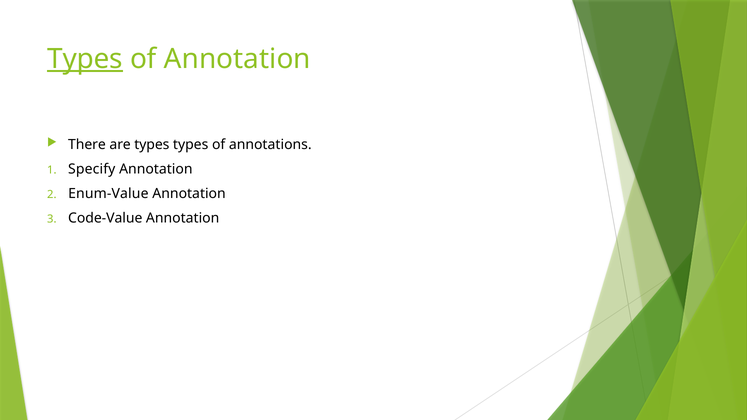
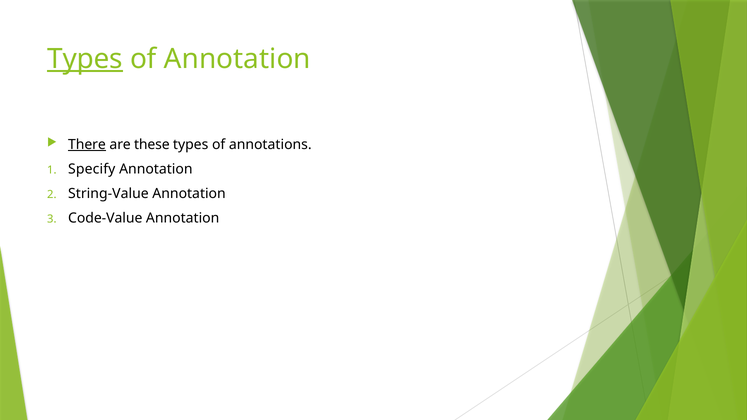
There underline: none -> present
are types: types -> these
Enum-Value: Enum-Value -> String-Value
